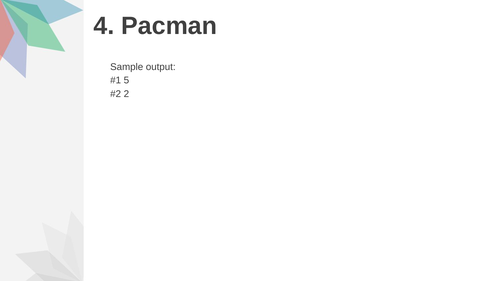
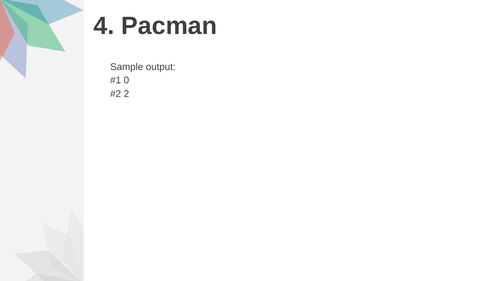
5: 5 -> 0
